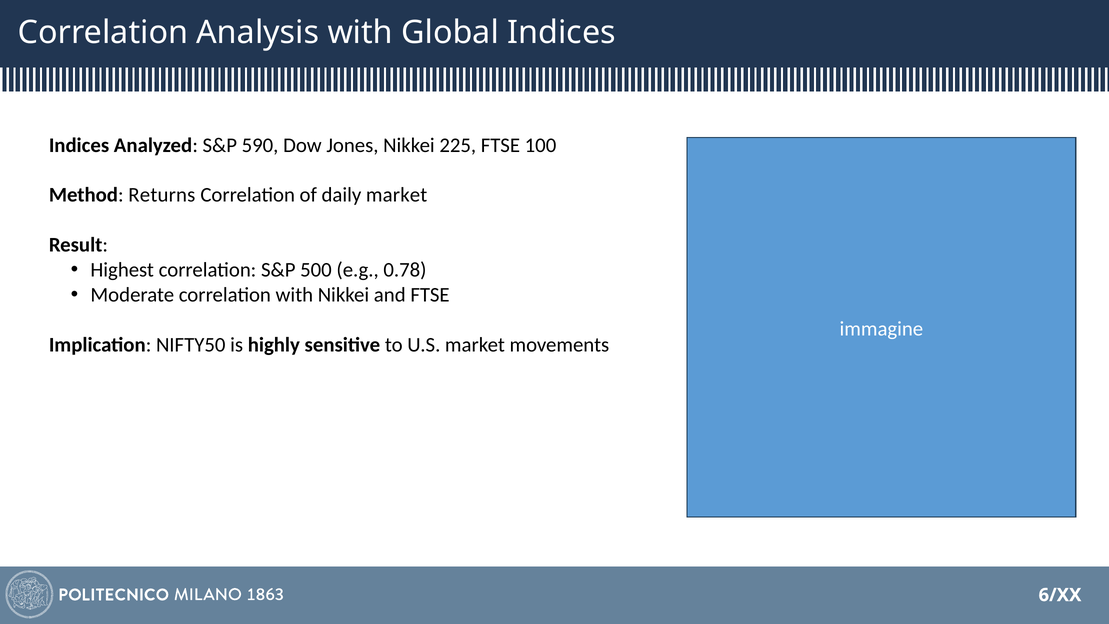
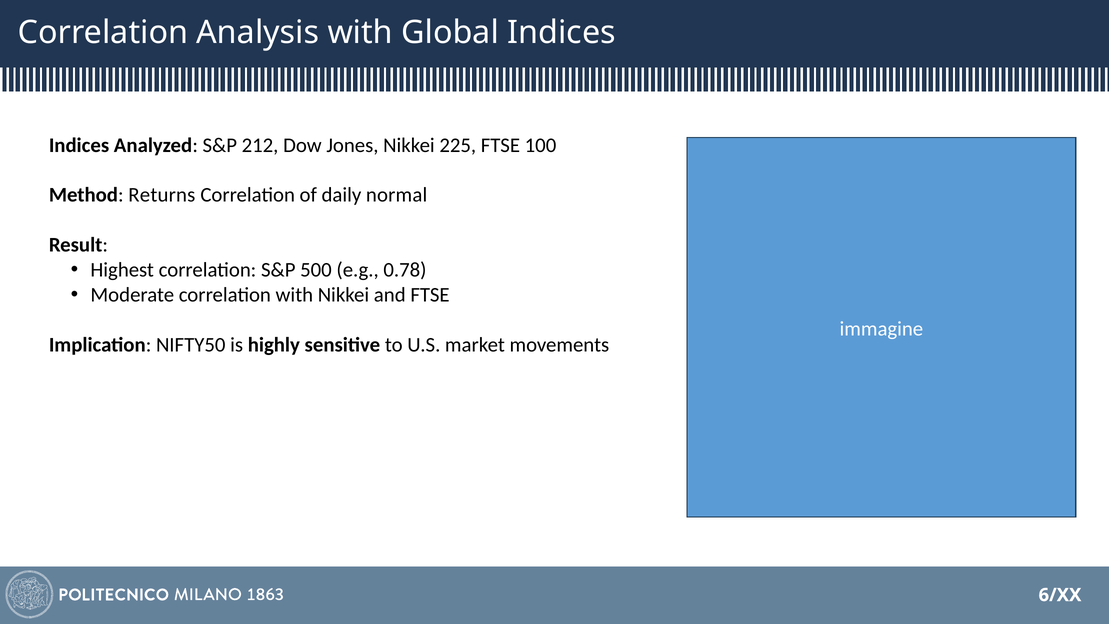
590: 590 -> 212
daily market: market -> normal
